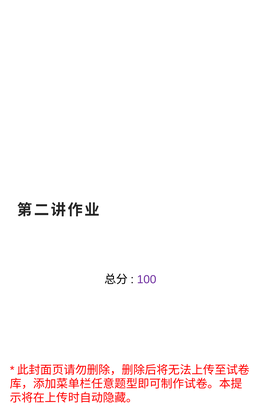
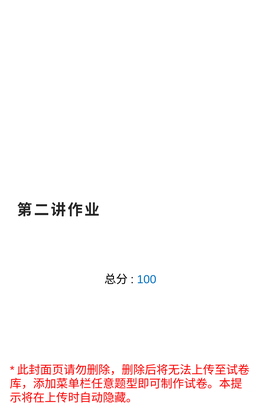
100 colour: purple -> blue
